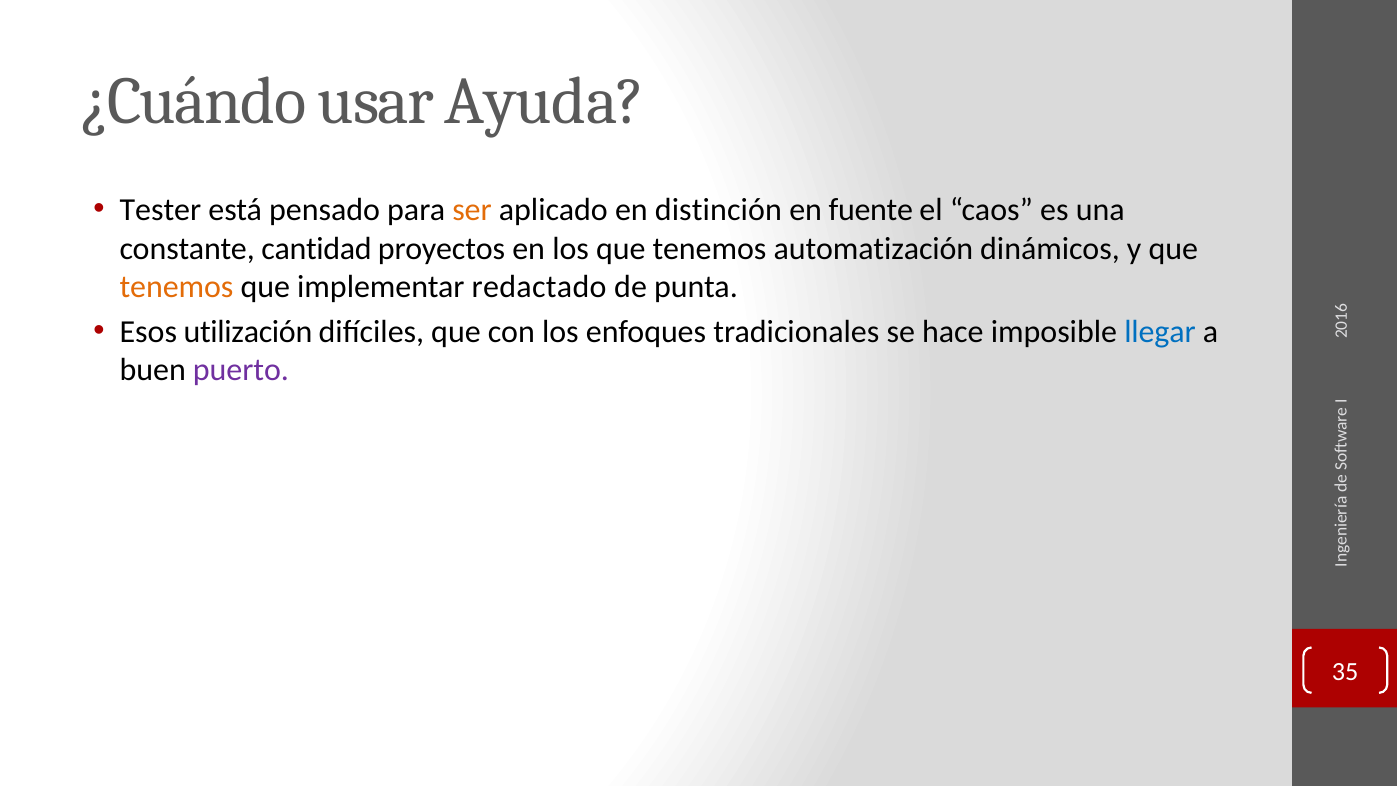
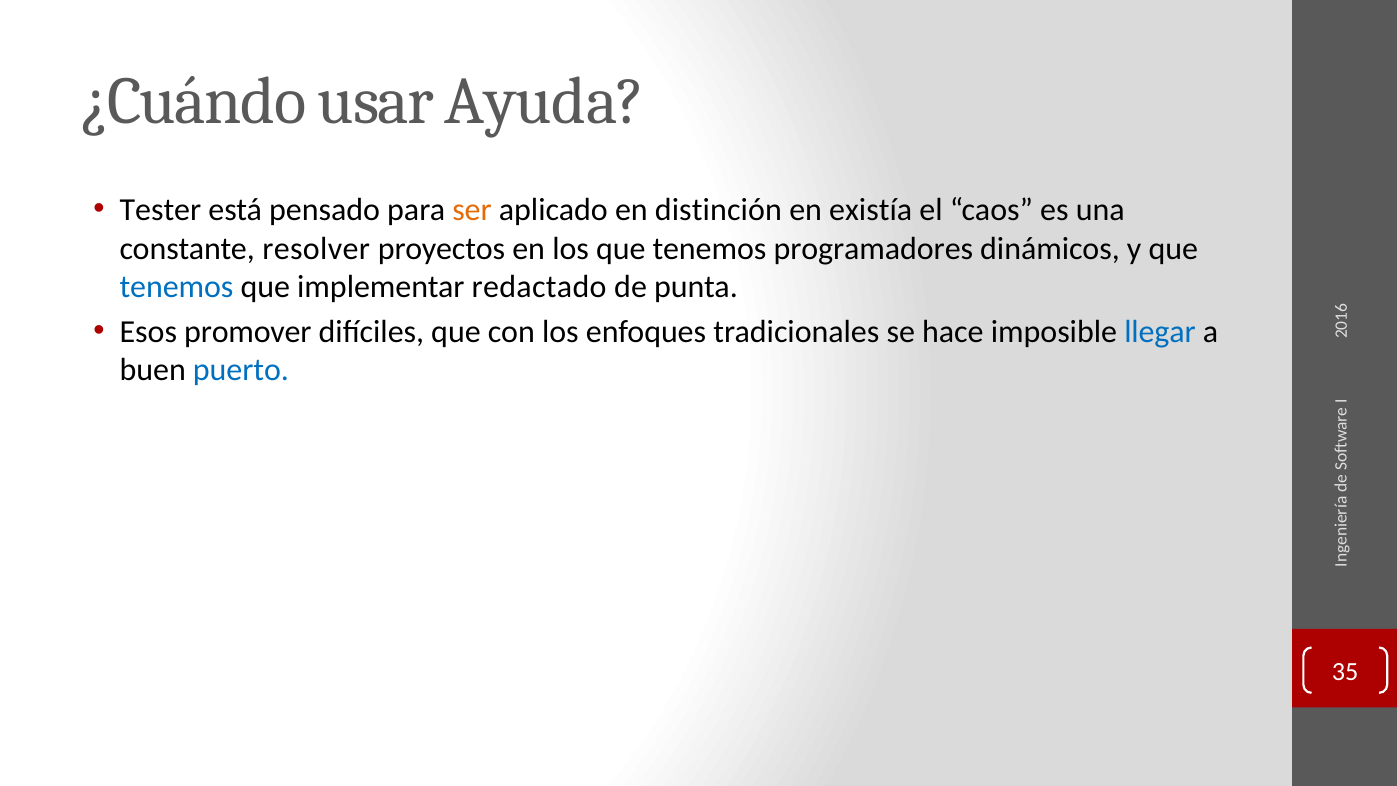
fuente: fuente -> existía
cantidad: cantidad -> resolver
automatización: automatización -> programadores
tenemos at (177, 287) colour: orange -> blue
utilización: utilización -> promover
puerto colour: purple -> blue
